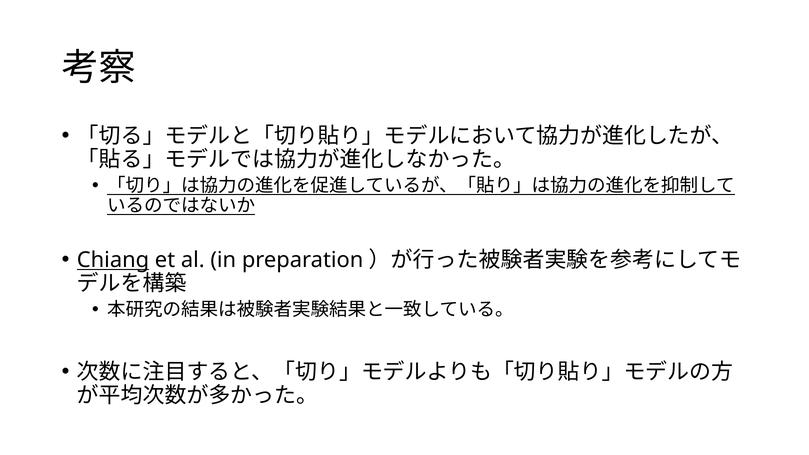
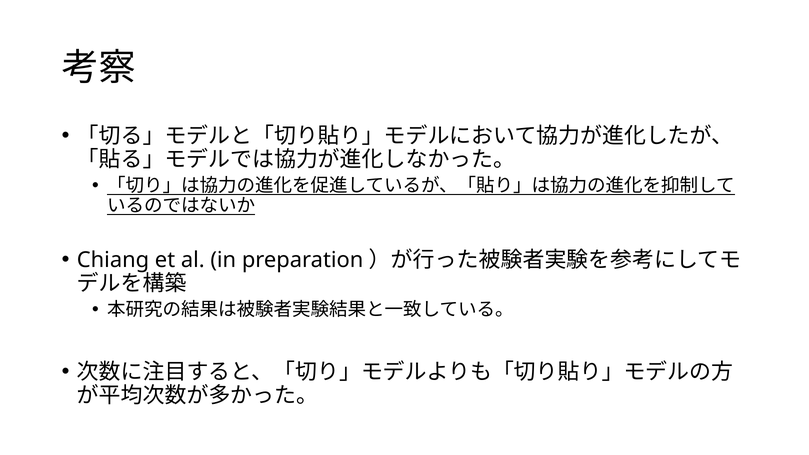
Chiang underline: present -> none
